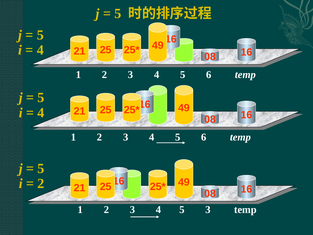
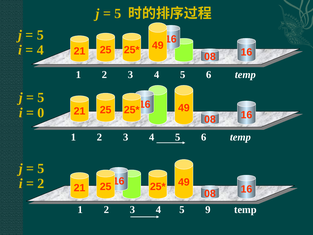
4 at (41, 113): 4 -> 0
5 3: 3 -> 9
